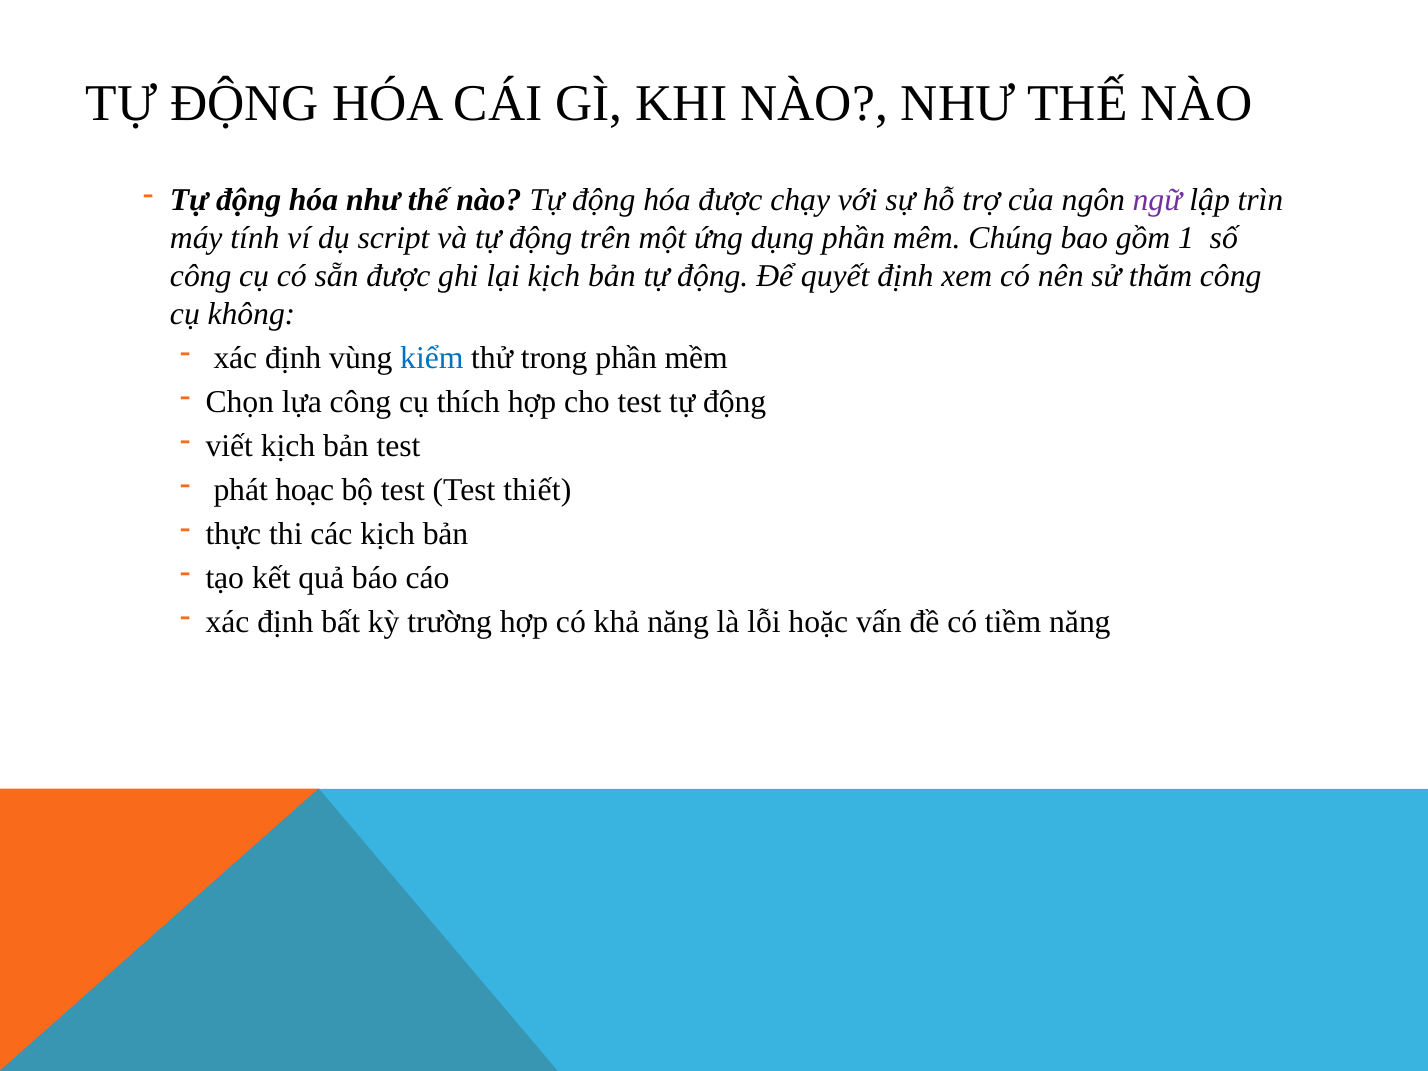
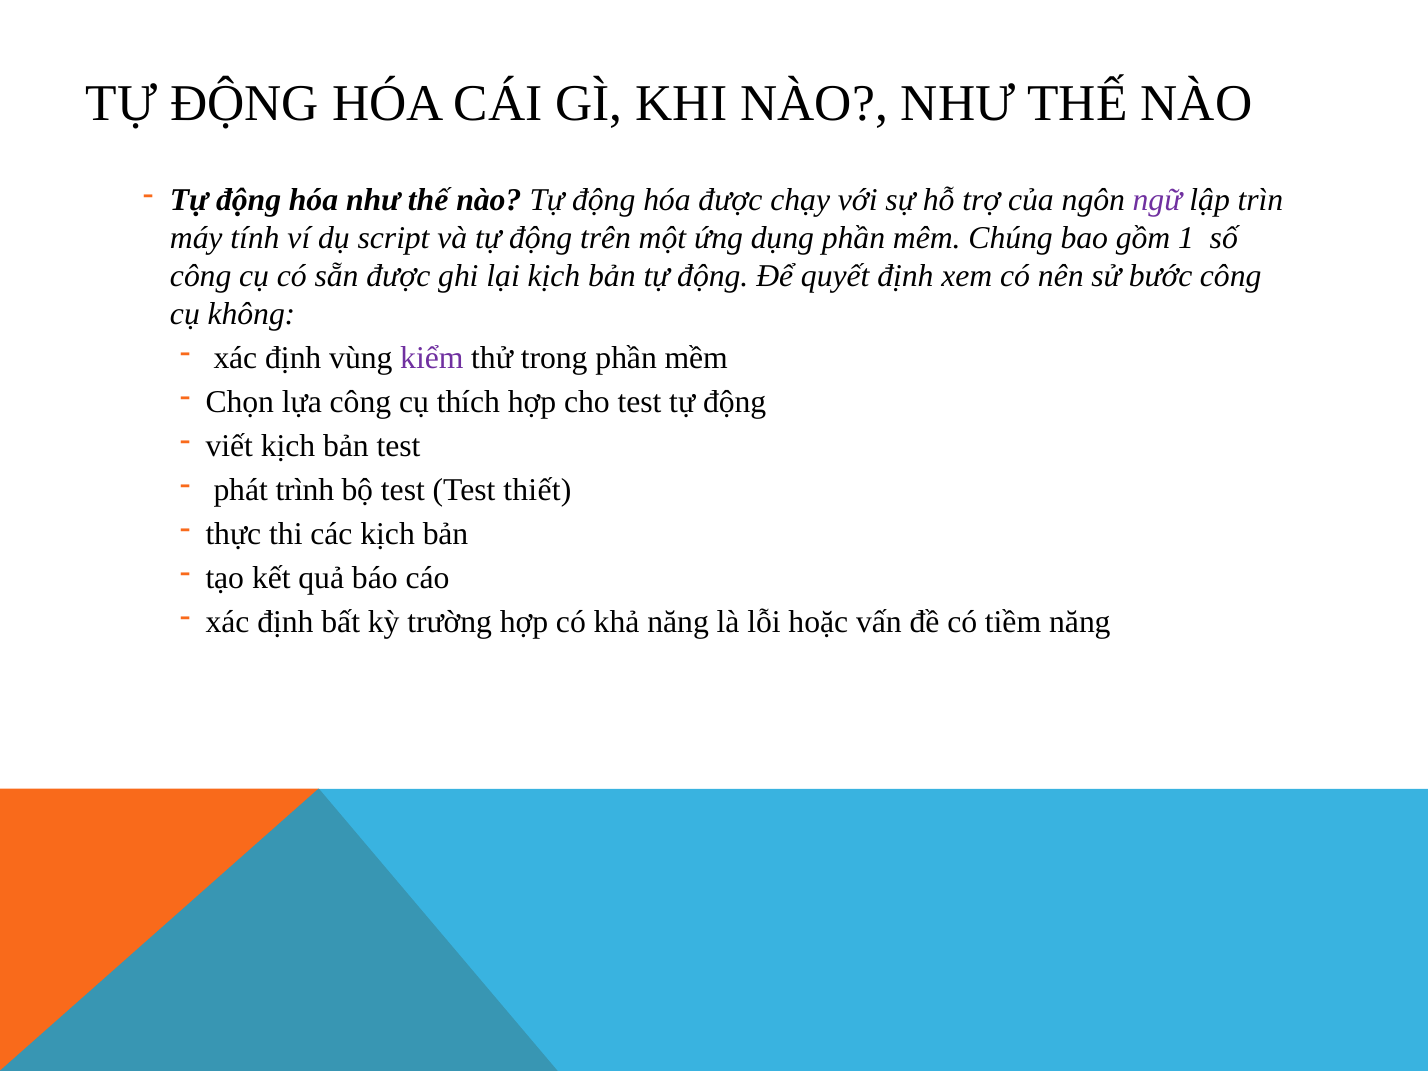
thăm: thăm -> bước
kiểm colour: blue -> purple
hoạc: hoạc -> trình
